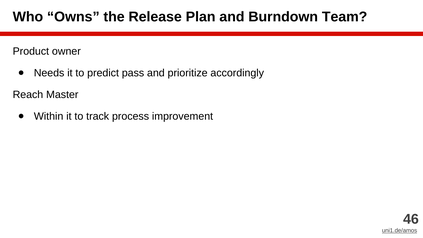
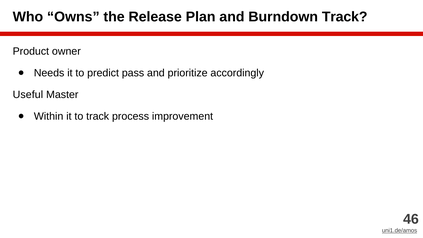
Burndown Team: Team -> Track
Reach: Reach -> Useful
